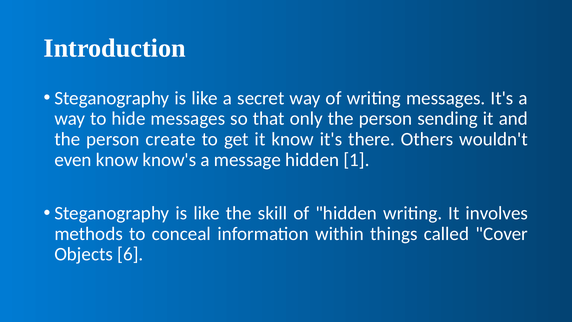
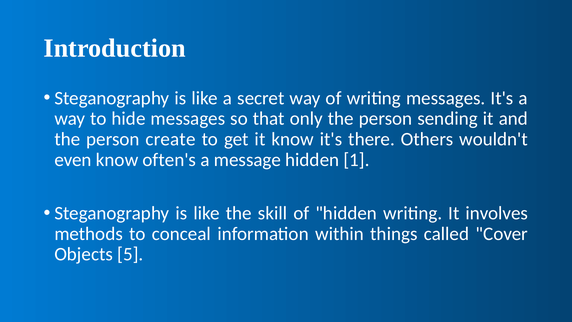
know's: know's -> often's
6: 6 -> 5
